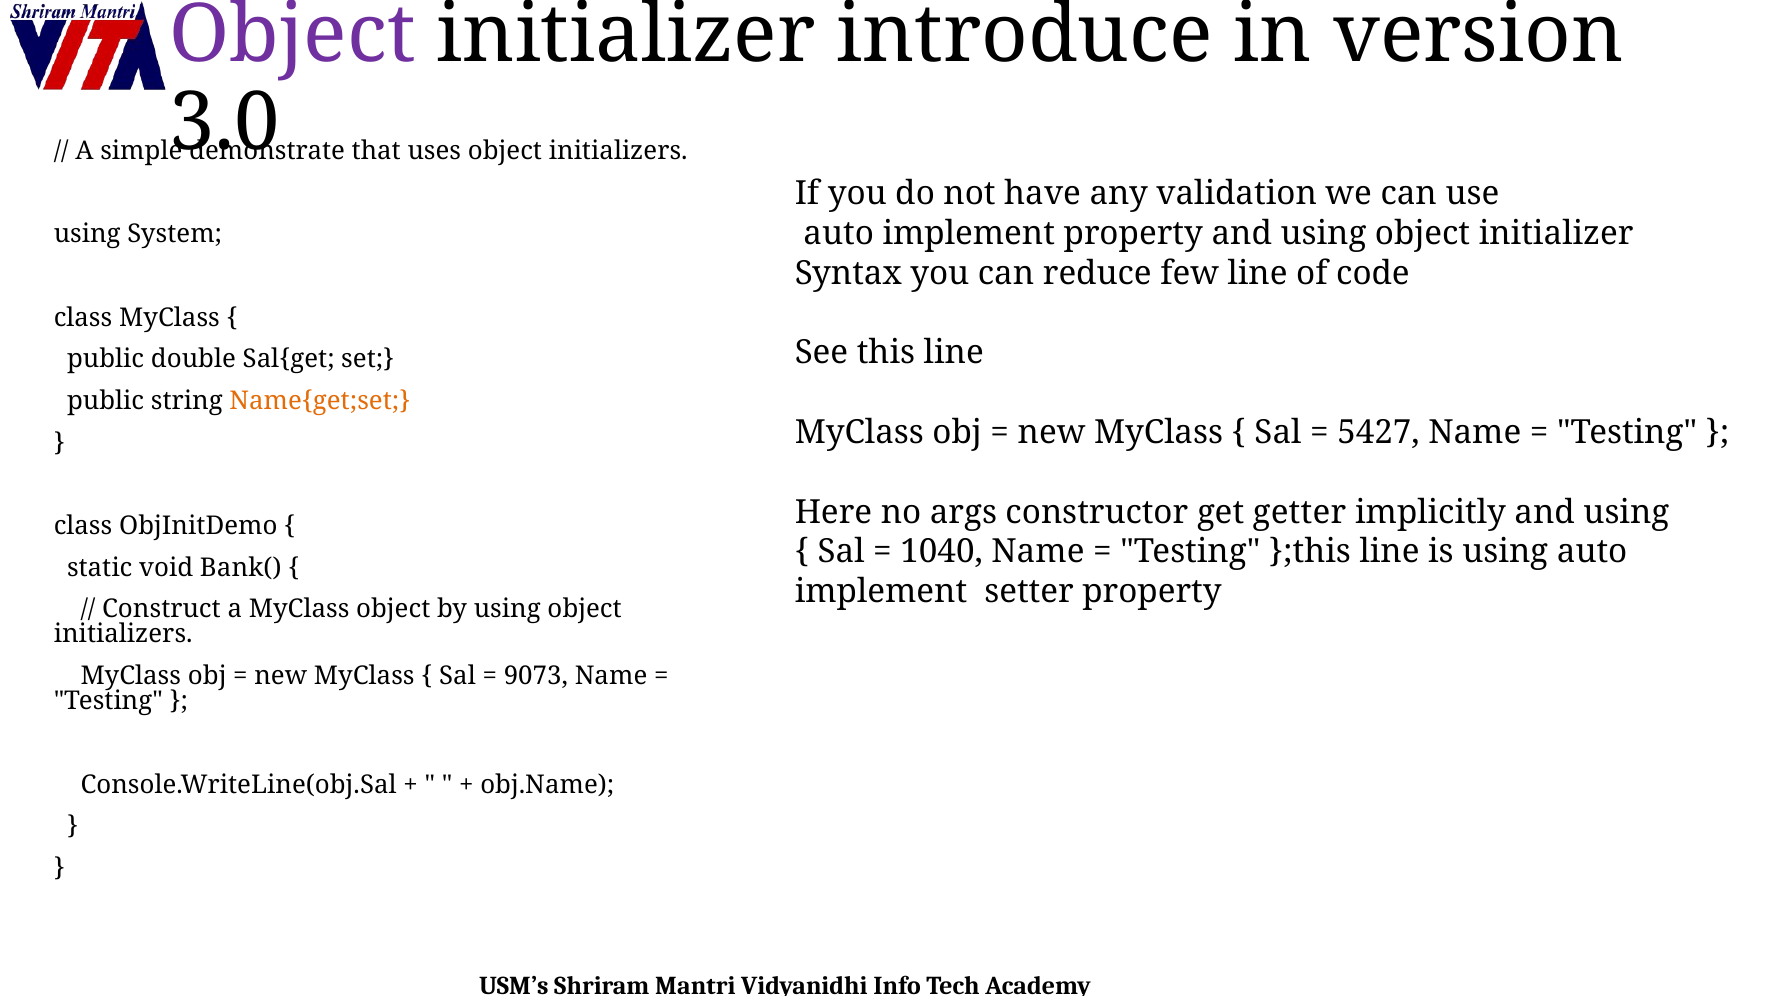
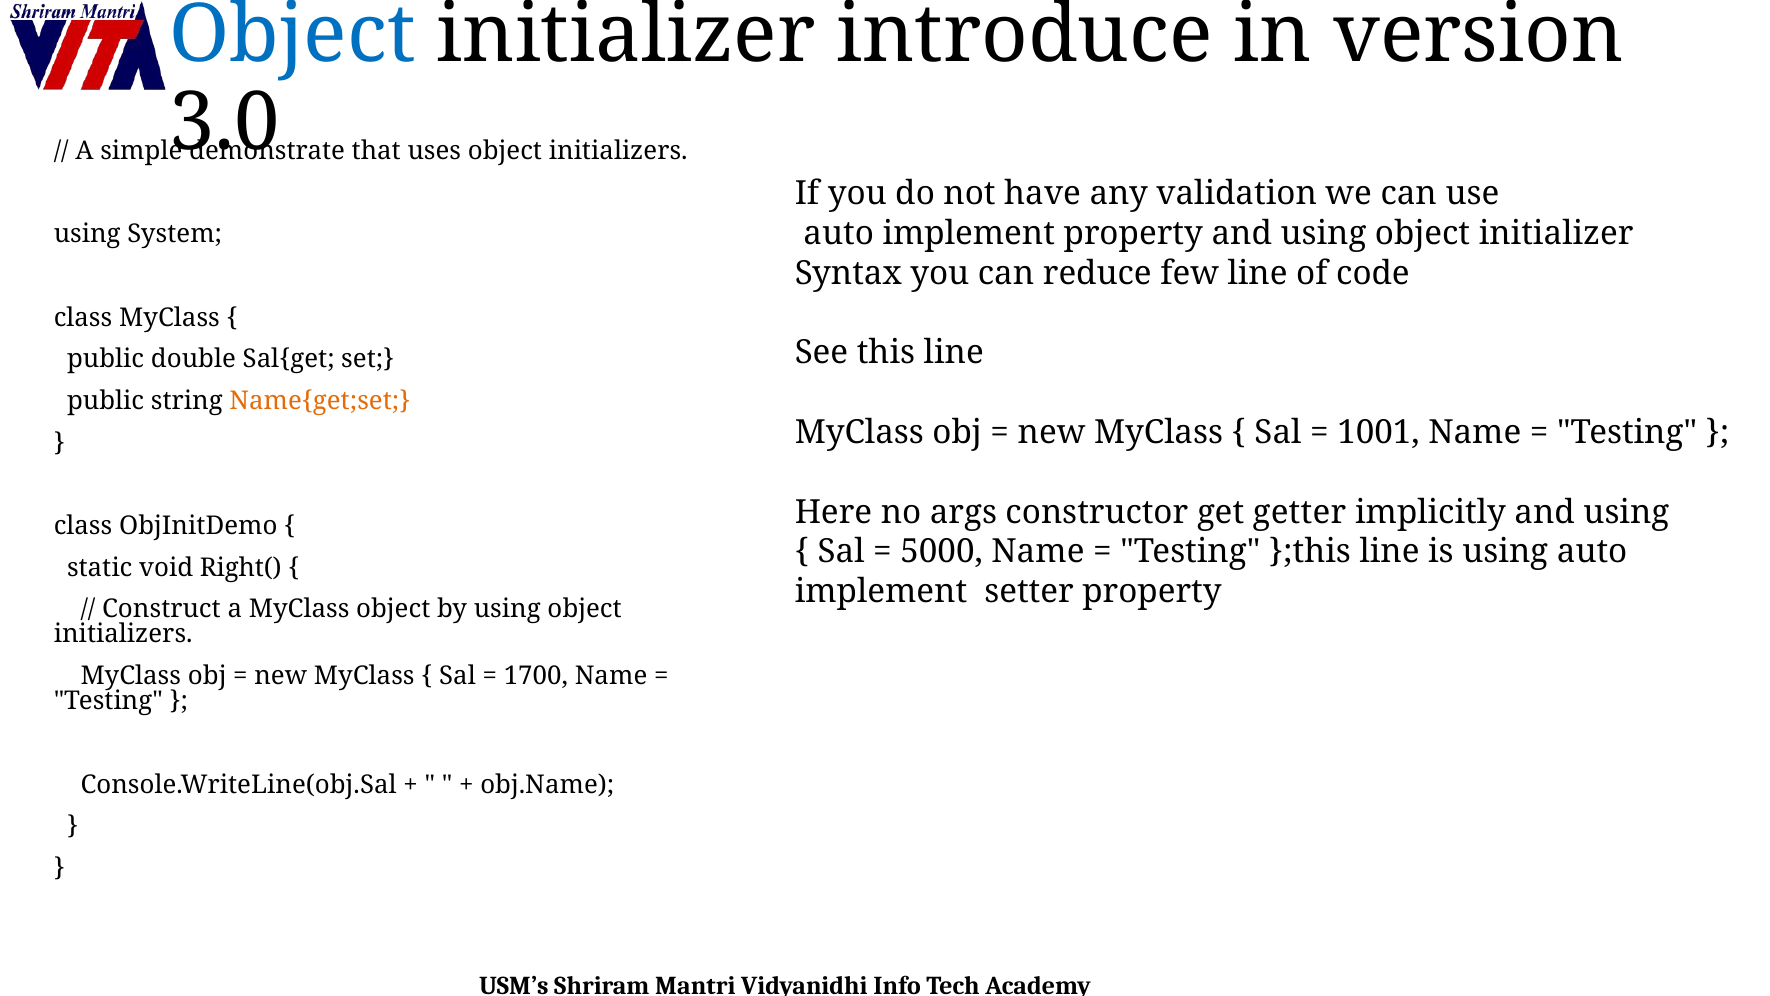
Object at (292, 35) colour: purple -> blue
5427: 5427 -> 1001
1040: 1040 -> 5000
Bank(: Bank( -> Right(
9073: 9073 -> 1700
